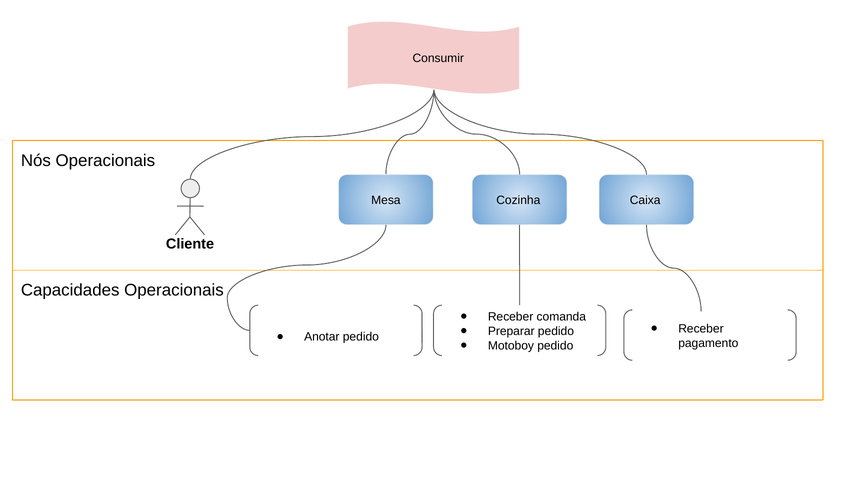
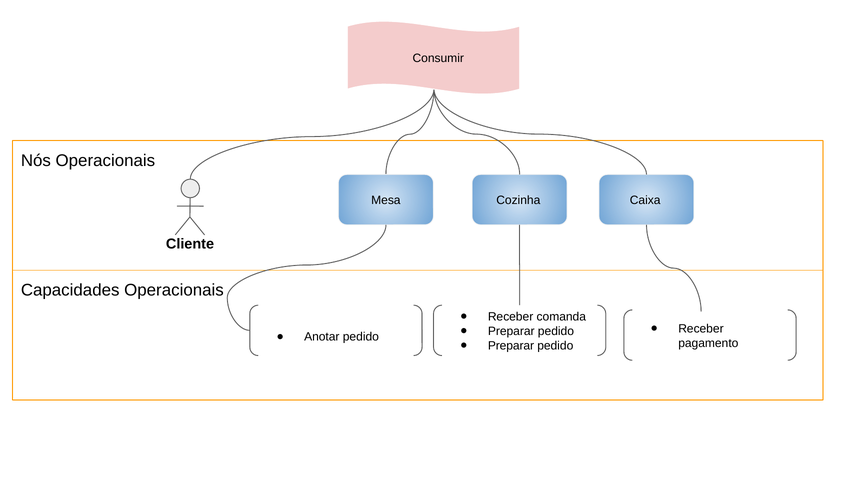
Motoboy at (511, 346): Motoboy -> Preparar
